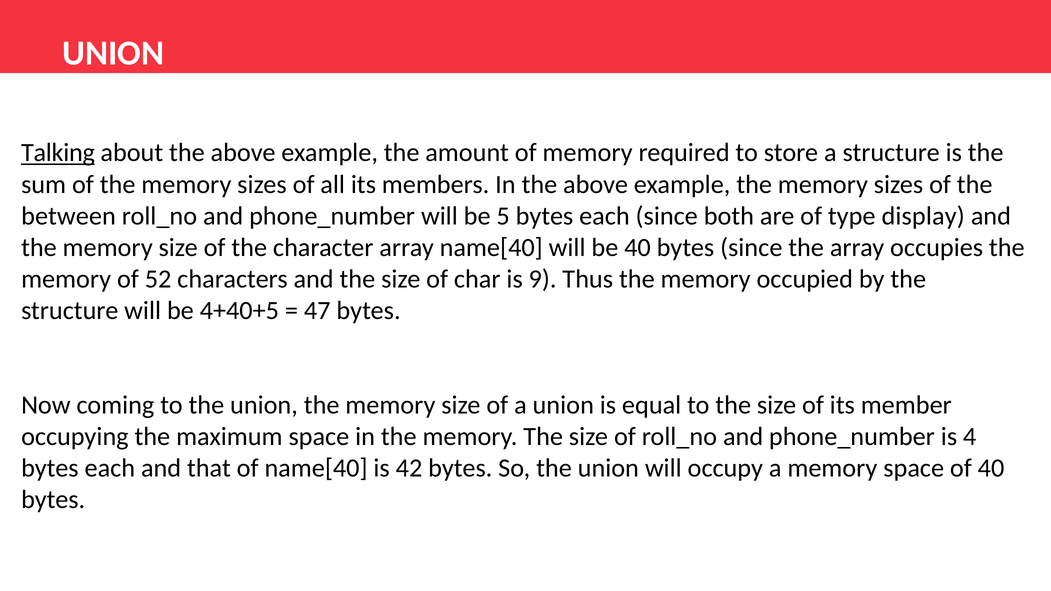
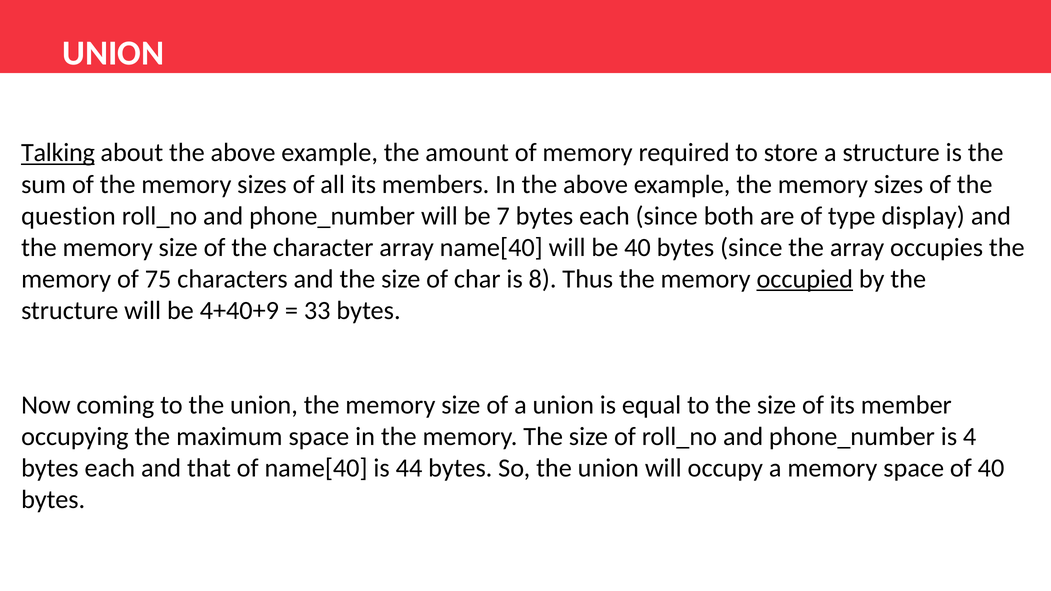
between: between -> question
5: 5 -> 7
52: 52 -> 75
9: 9 -> 8
occupied underline: none -> present
4+40+5: 4+40+5 -> 4+40+9
47: 47 -> 33
42: 42 -> 44
